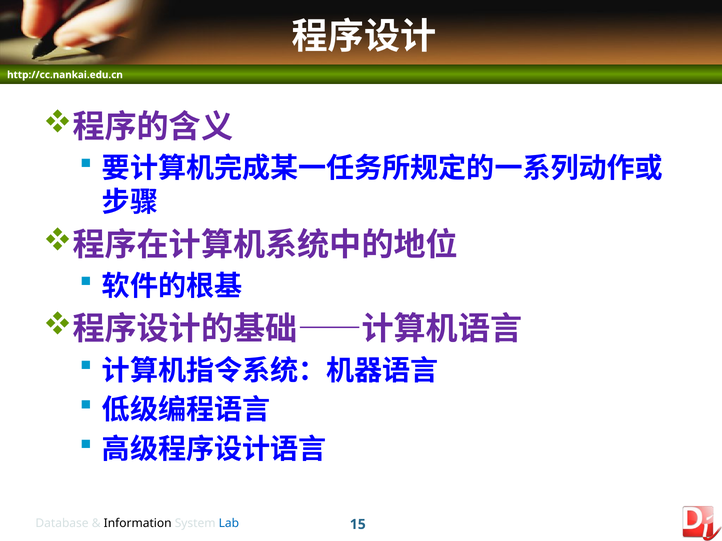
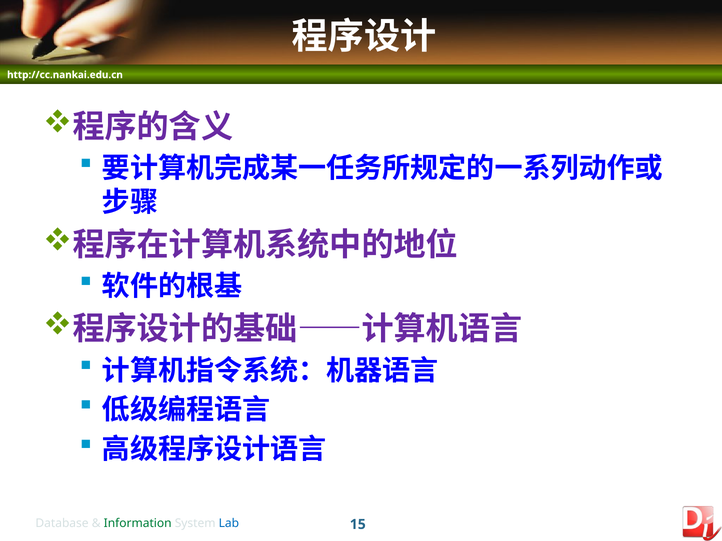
Information colour: black -> green
